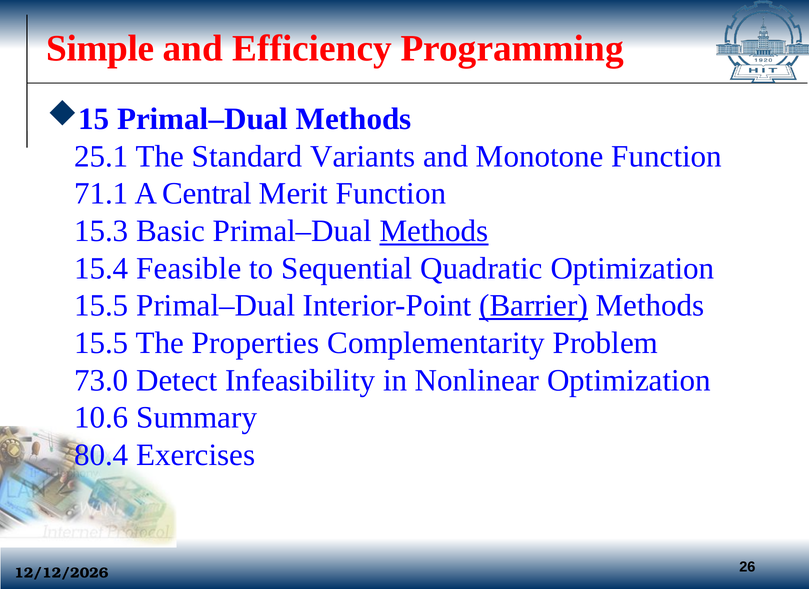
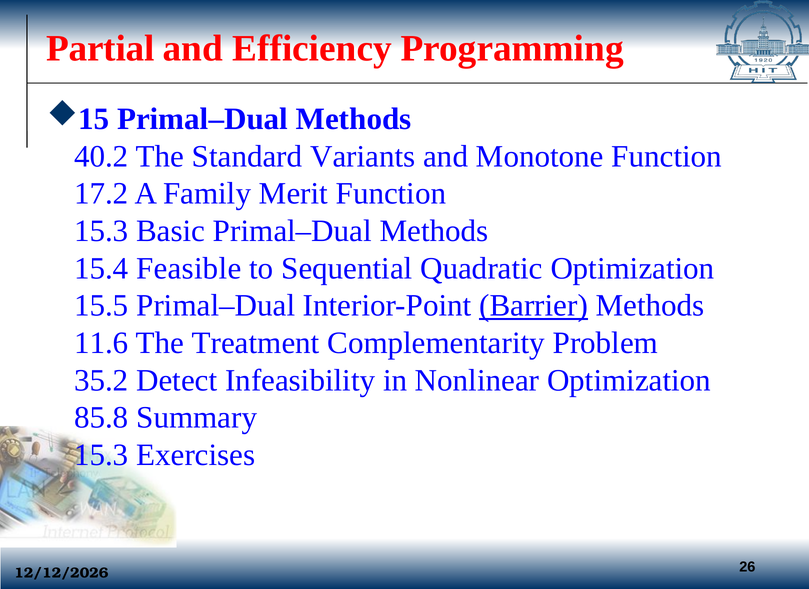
Simple: Simple -> Partial
25.1: 25.1 -> 40.2
71.1: 71.1 -> 17.2
Central: Central -> Family
Methods at (434, 231) underline: present -> none
15.5 at (101, 343): 15.5 -> 11.6
Properties: Properties -> Treatment
73.0: 73.0 -> 35.2
10.6: 10.6 -> 85.8
80.4 at (101, 455): 80.4 -> 15.3
